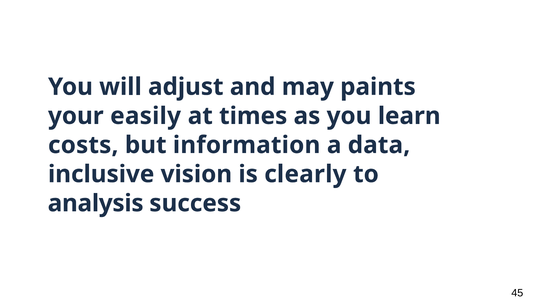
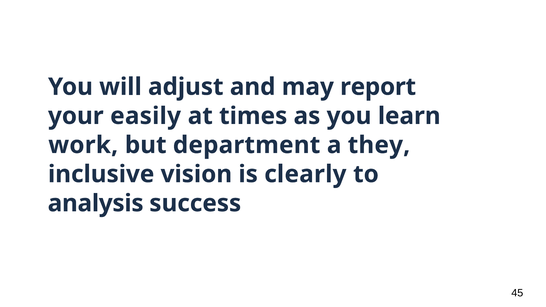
paints: paints -> report
costs: costs -> work
information: information -> department
data: data -> they
